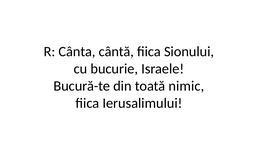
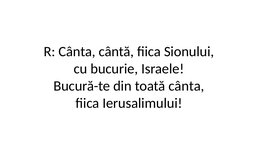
toată nimic: nimic -> cânta
